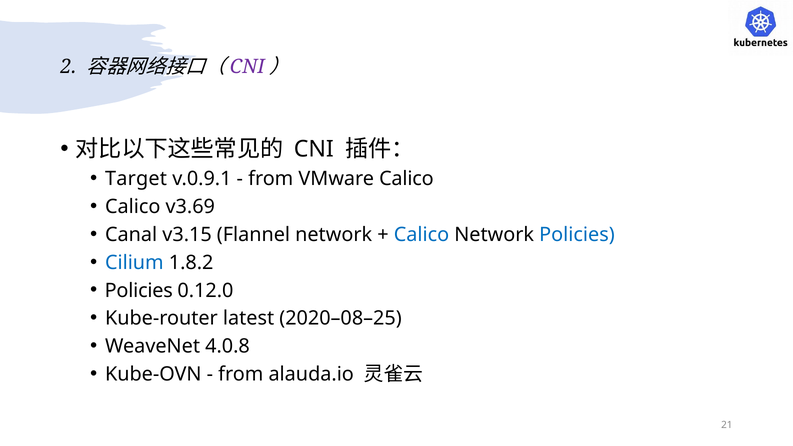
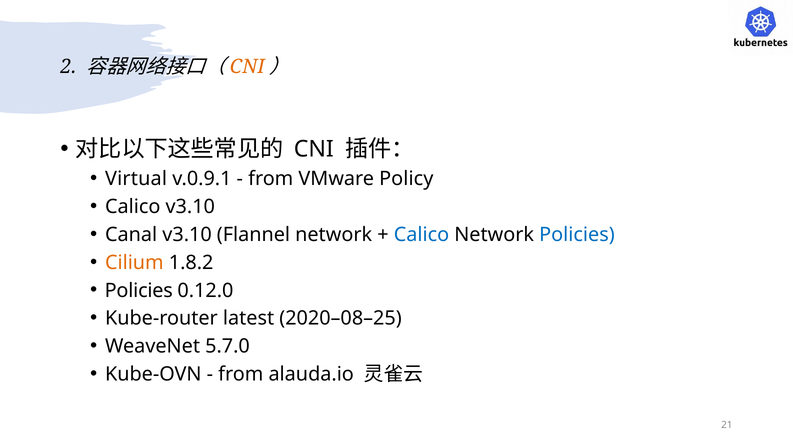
CNI at (247, 67) colour: purple -> orange
Target: Target -> Virtual
VMware Calico: Calico -> Policy
Calico v3.69: v3.69 -> v3.10
Canal v3.15: v3.15 -> v3.10
Cilium colour: blue -> orange
4.0.8: 4.0.8 -> 5.7.0
